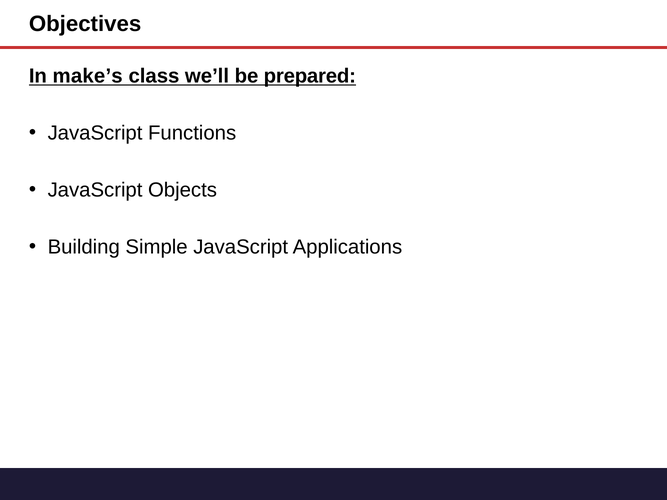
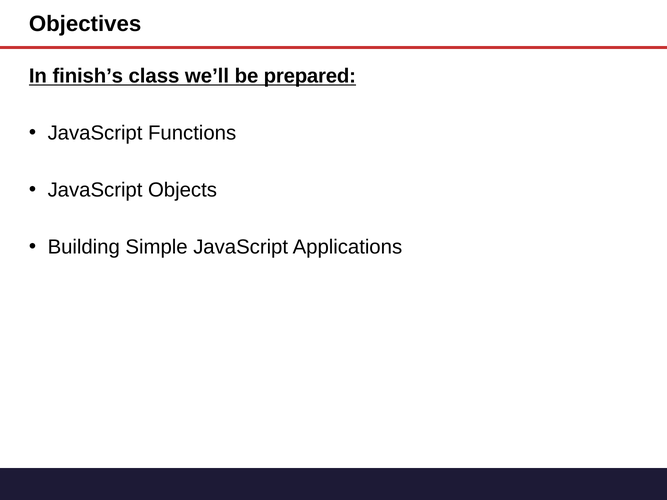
make’s: make’s -> finish’s
